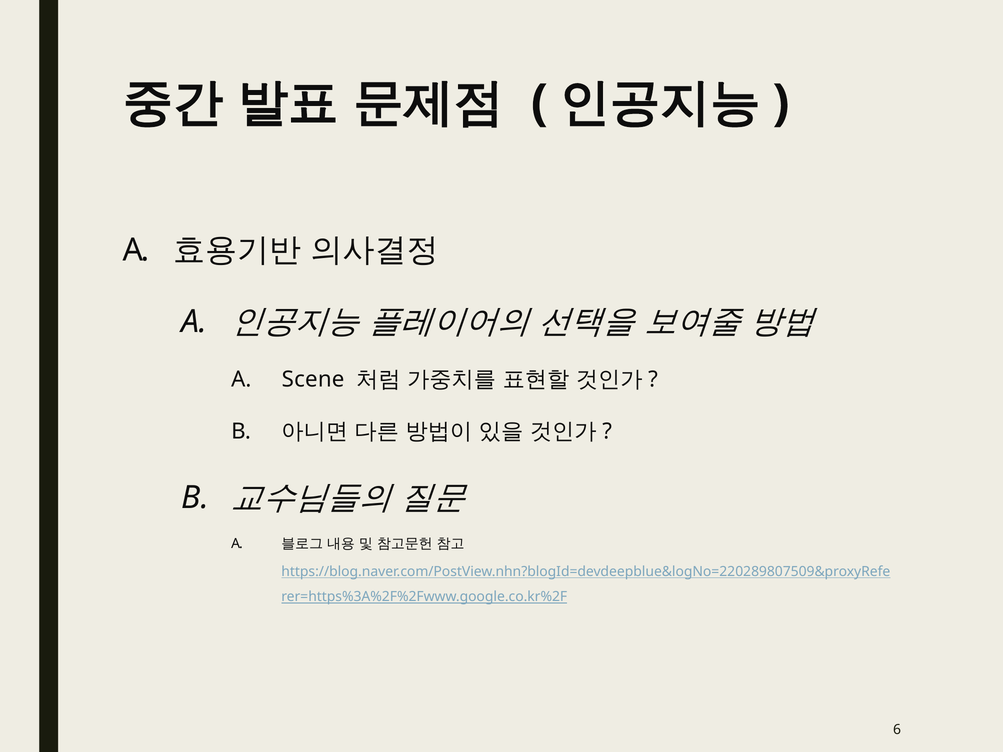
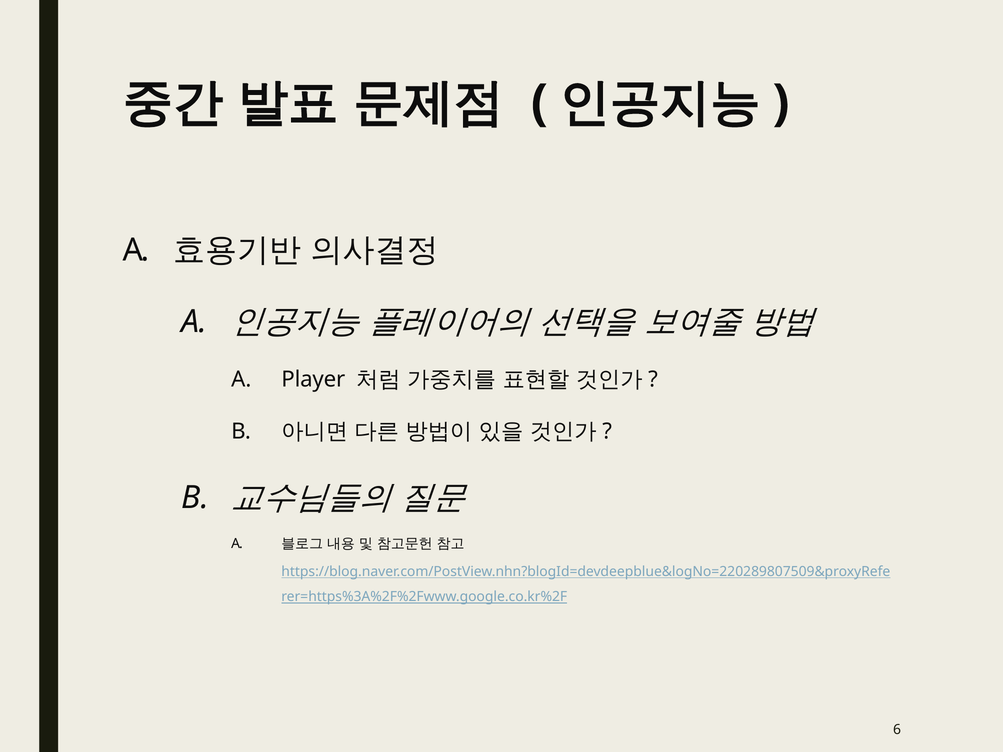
Scene: Scene -> Player
